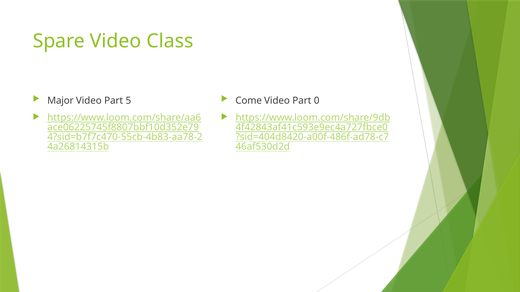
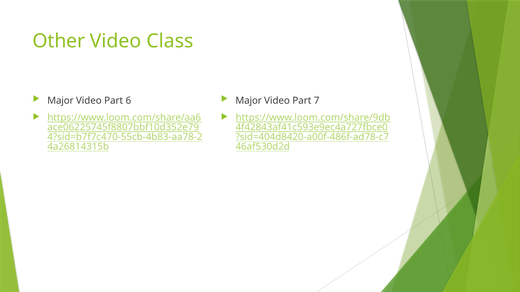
Spare: Spare -> Other
5: 5 -> 6
Come at (249, 101): Come -> Major
0: 0 -> 7
